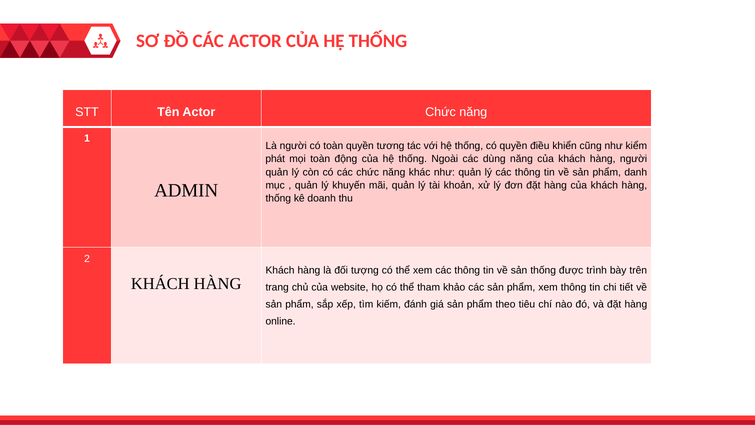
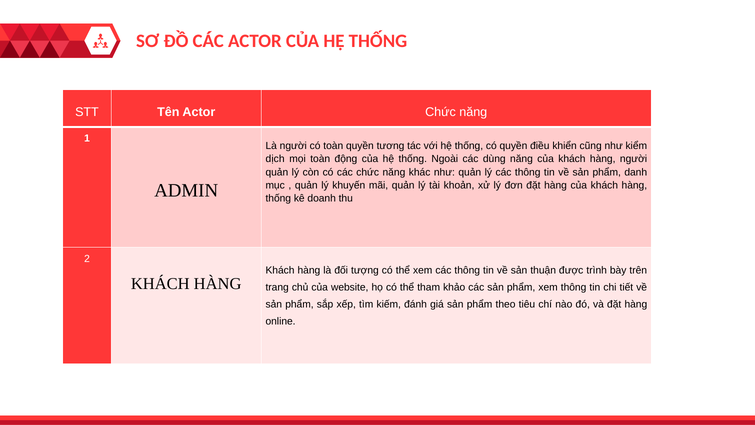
phát: phát -> dịch
sản thống: thống -> thuận
